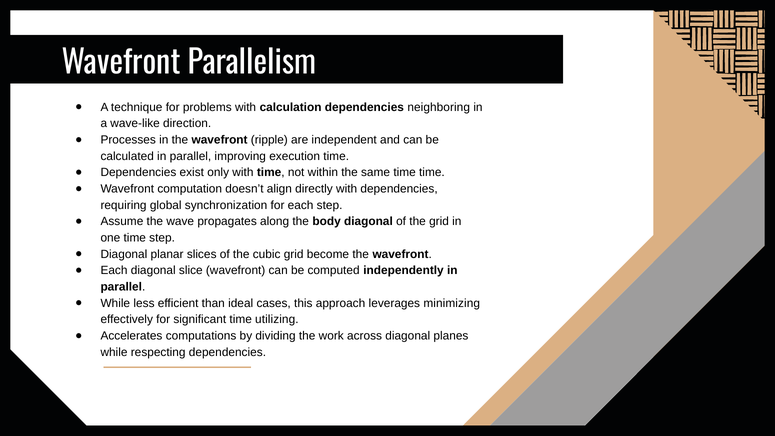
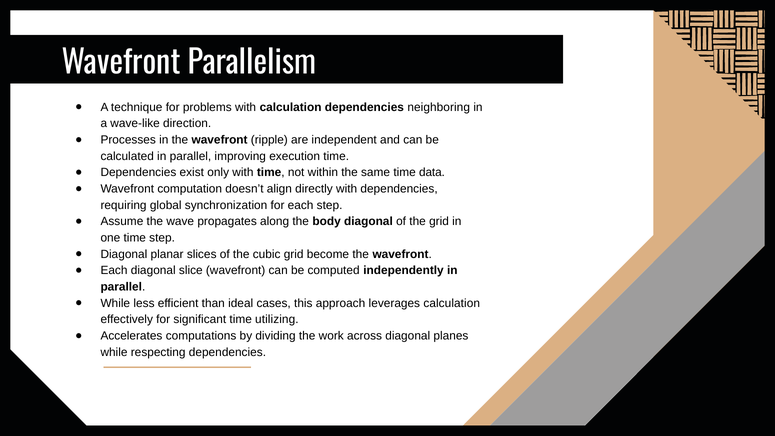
time time: time -> data
leverages minimizing: minimizing -> calculation
